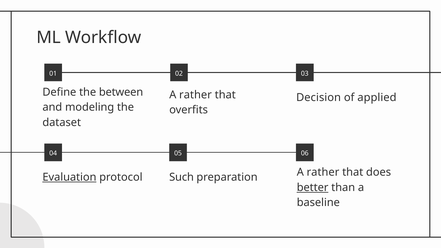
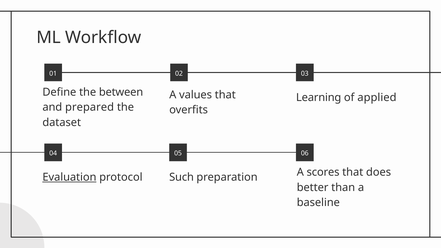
rather at (195, 95): rather -> values
Decision: Decision -> Learning
modeling: modeling -> prepared
rather at (323, 172): rather -> scores
better underline: present -> none
